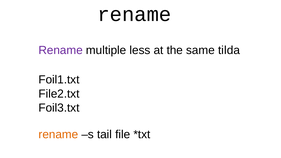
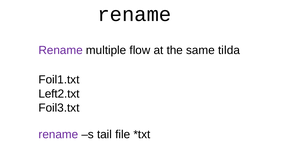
less: less -> flow
File2.txt: File2.txt -> Left2.txt
rename at (58, 134) colour: orange -> purple
